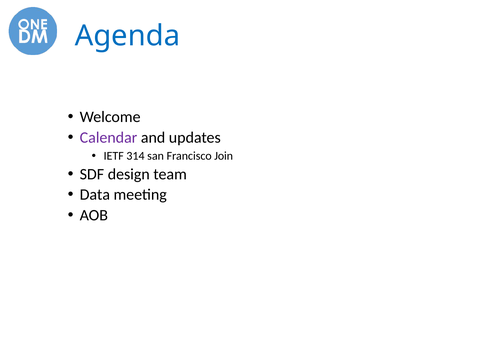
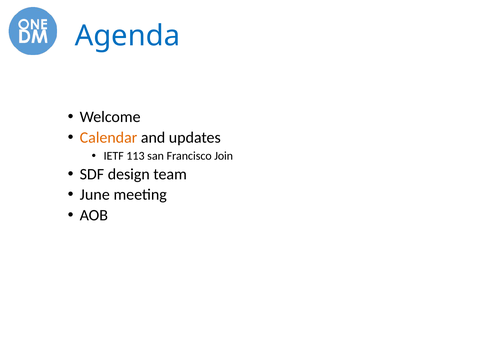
Calendar colour: purple -> orange
314: 314 -> 113
Data: Data -> June
